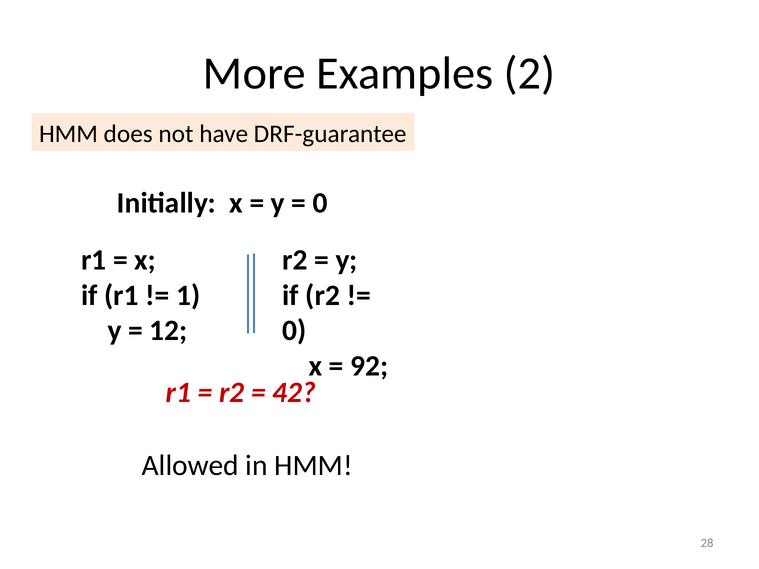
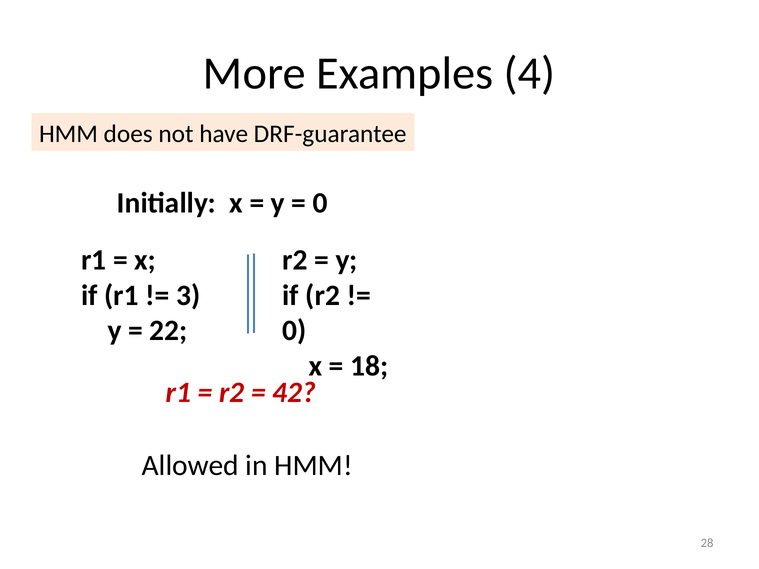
2: 2 -> 4
1: 1 -> 3
12: 12 -> 22
92: 92 -> 18
